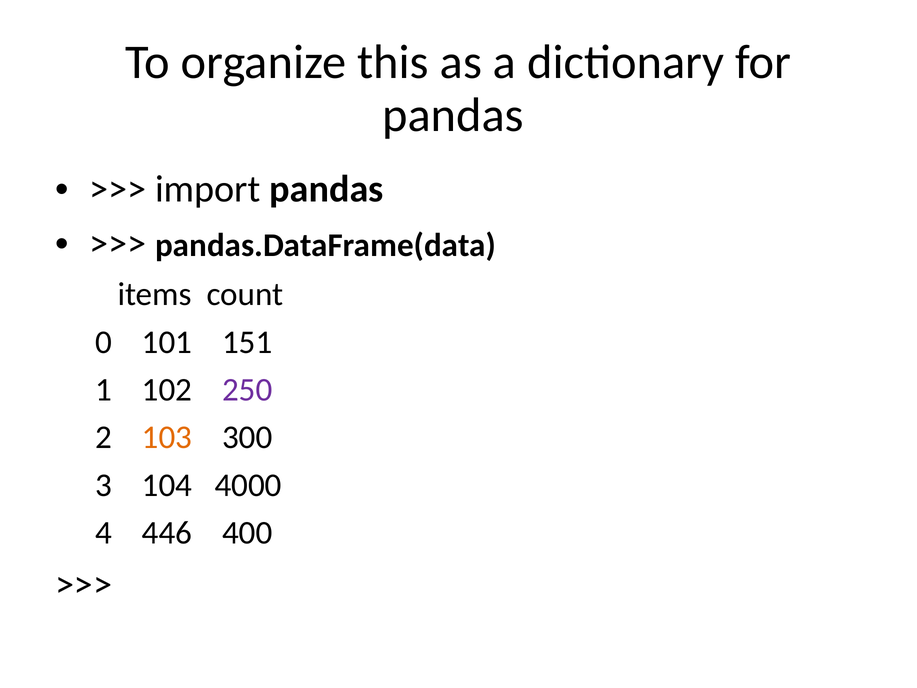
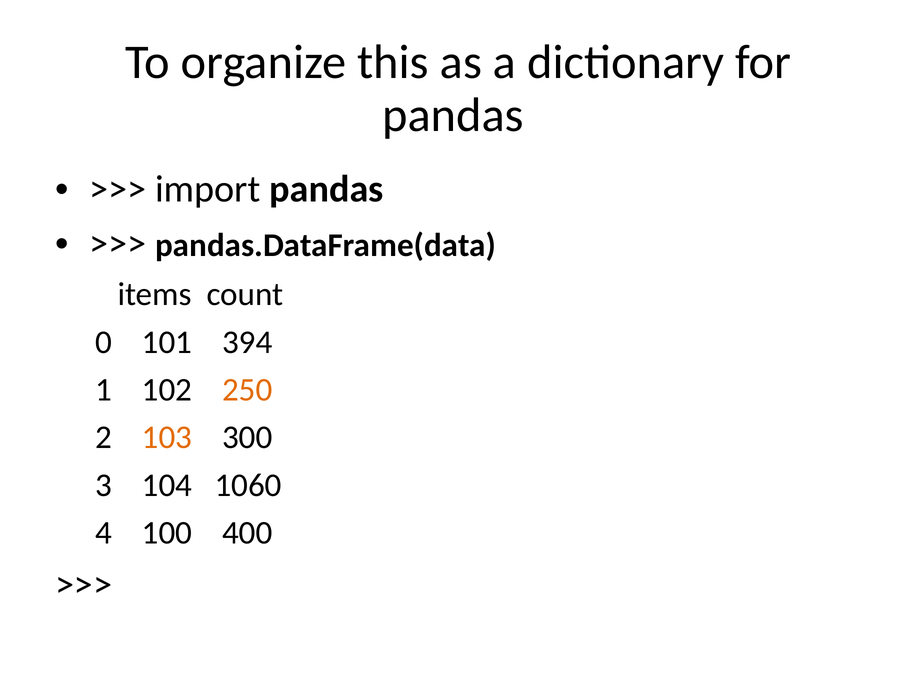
151: 151 -> 394
250 colour: purple -> orange
4000: 4000 -> 1060
446: 446 -> 100
